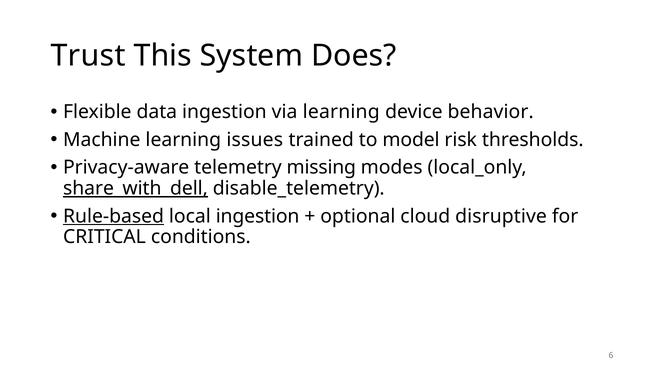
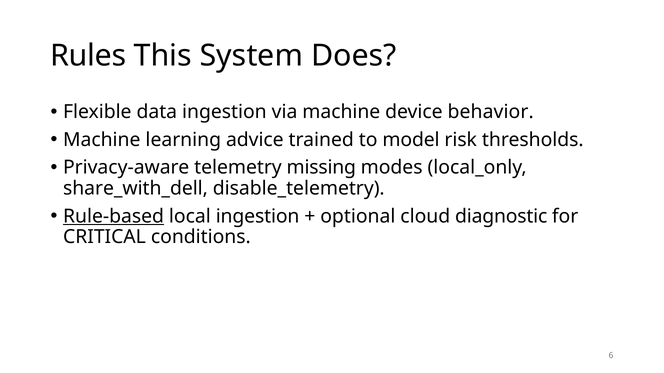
Trust: Trust -> Rules
via learning: learning -> machine
issues: issues -> advice
share_with_dell underline: present -> none
disruptive: disruptive -> diagnostic
